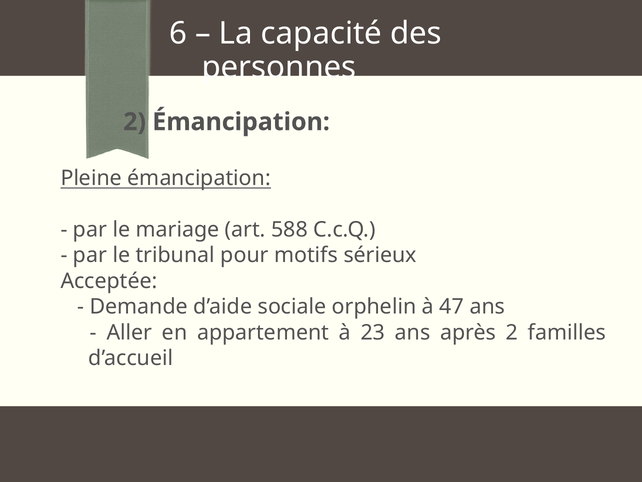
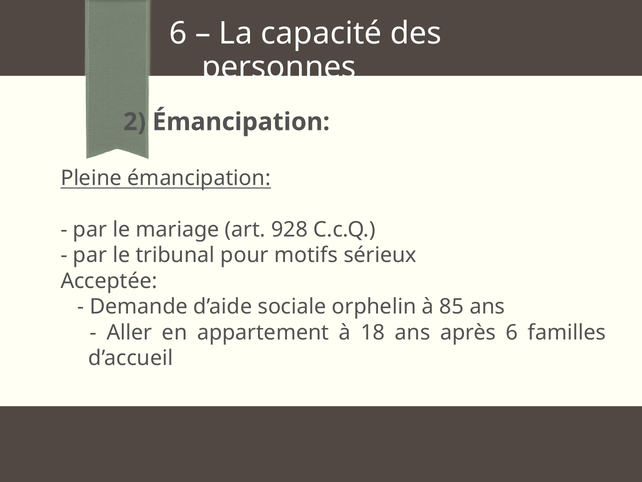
588: 588 -> 928
47: 47 -> 85
23: 23 -> 18
après 2: 2 -> 6
